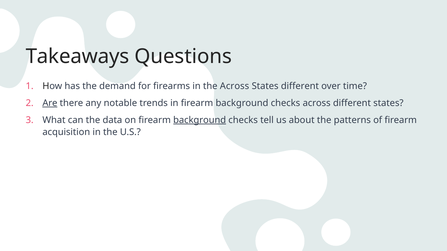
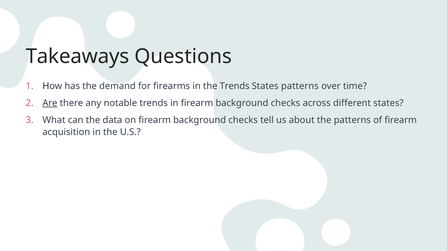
the Across: Across -> Trends
States different: different -> patterns
background at (200, 120) underline: present -> none
